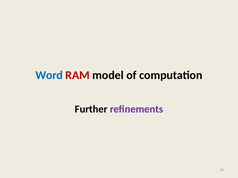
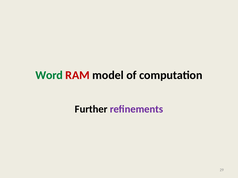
Word colour: blue -> green
